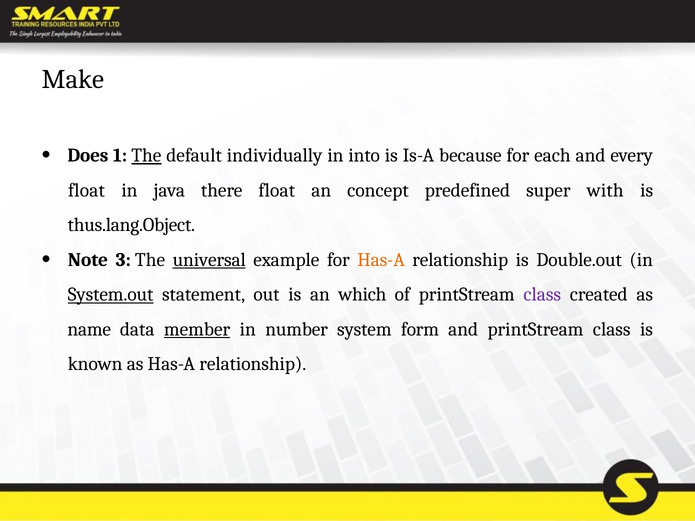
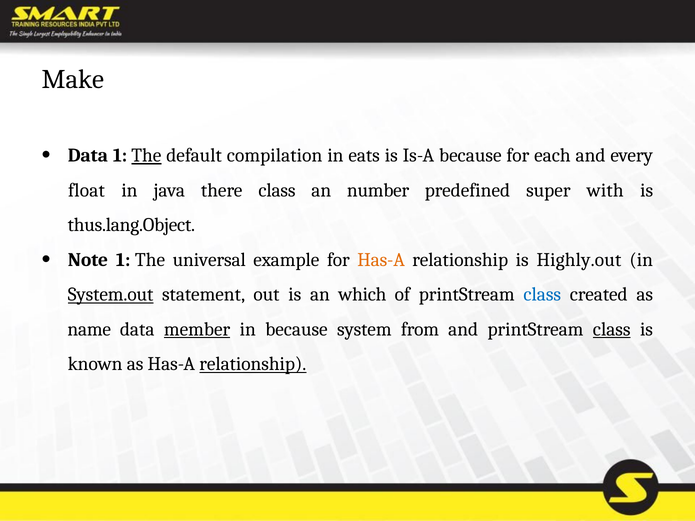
Does at (88, 155): Does -> Data
individually: individually -> compilation
into: into -> eats
there float: float -> class
concept: concept -> number
Note 3: 3 -> 1
universal underline: present -> none
Double.out: Double.out -> Highly.out
class at (542, 295) colour: purple -> blue
in number: number -> because
form: form -> from
class at (612, 329) underline: none -> present
relationship at (253, 364) underline: none -> present
